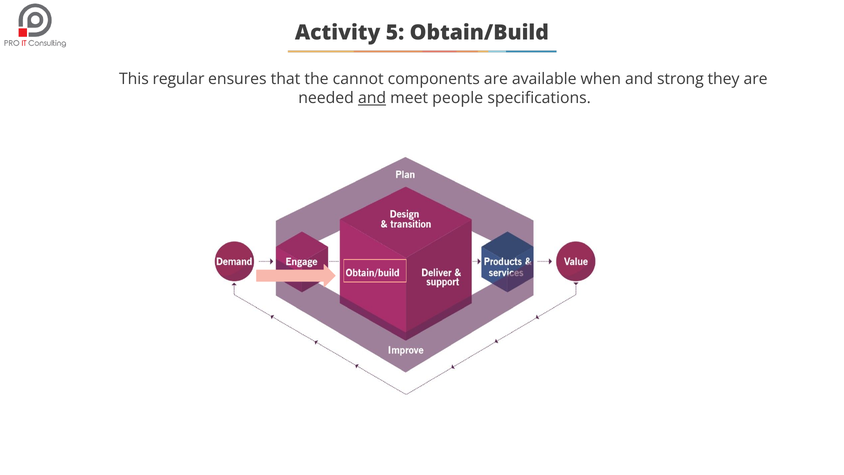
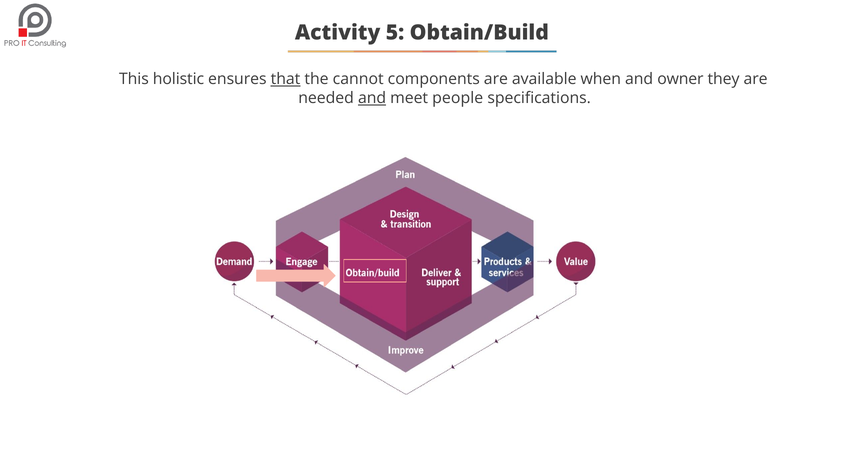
regular: regular -> holistic
that underline: none -> present
strong: strong -> owner
